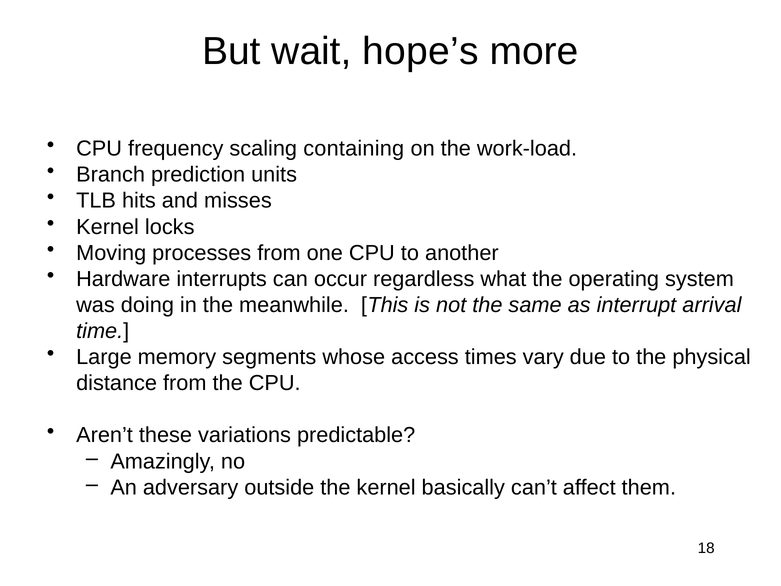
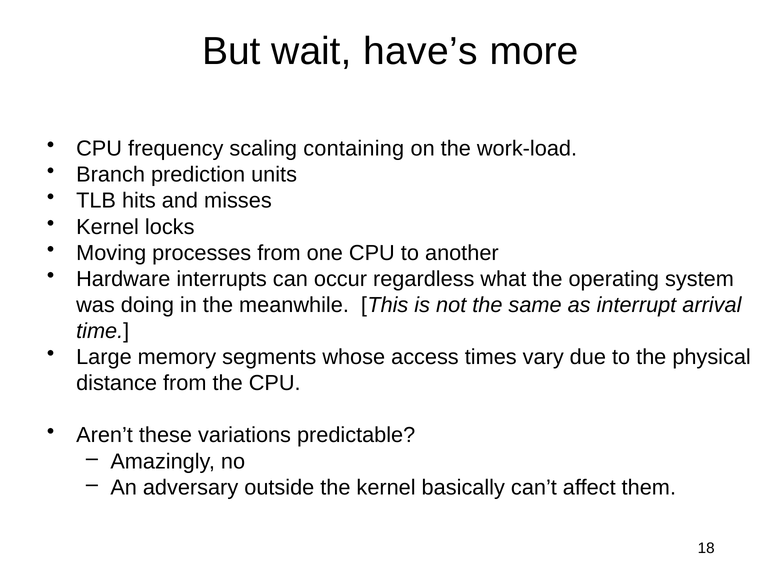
hope’s: hope’s -> have’s
